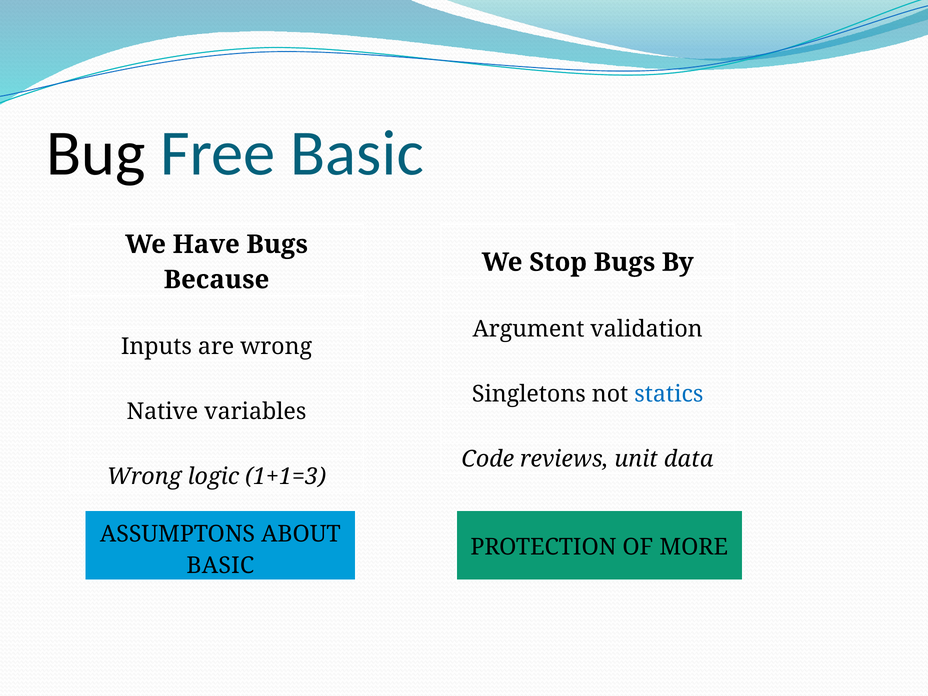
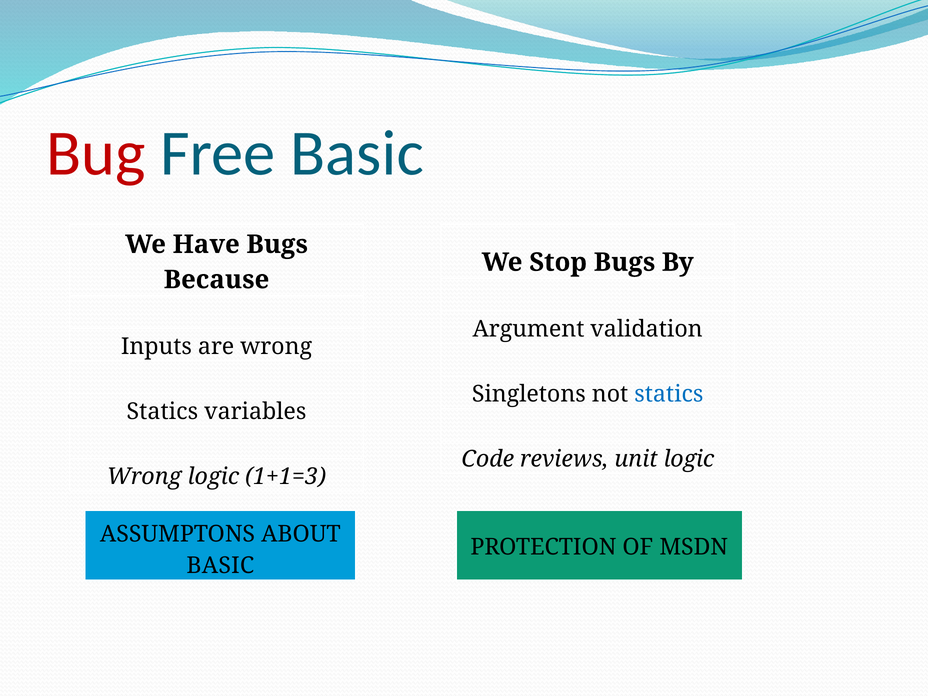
Bug colour: black -> red
Native at (162, 411): Native -> Statics
unit data: data -> logic
MORE: MORE -> MSDN
